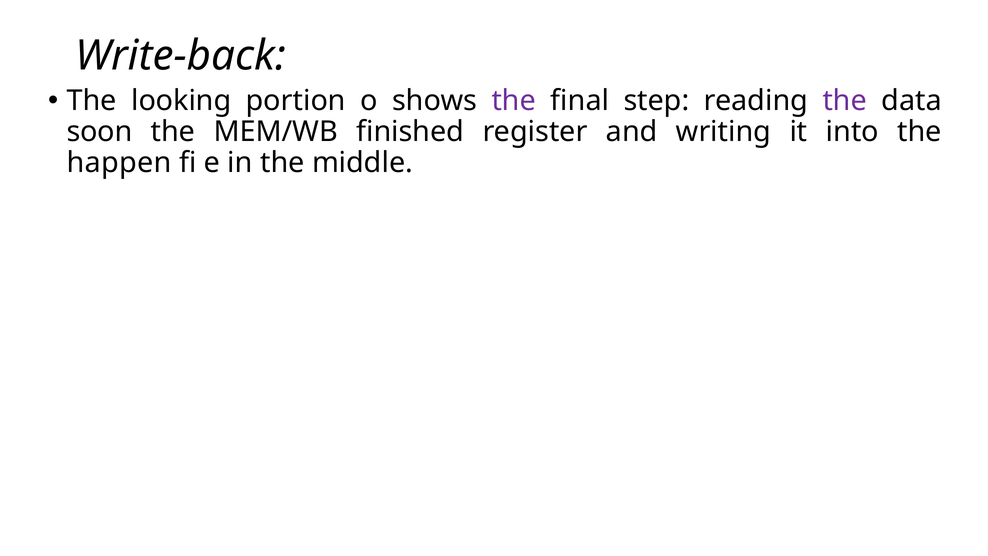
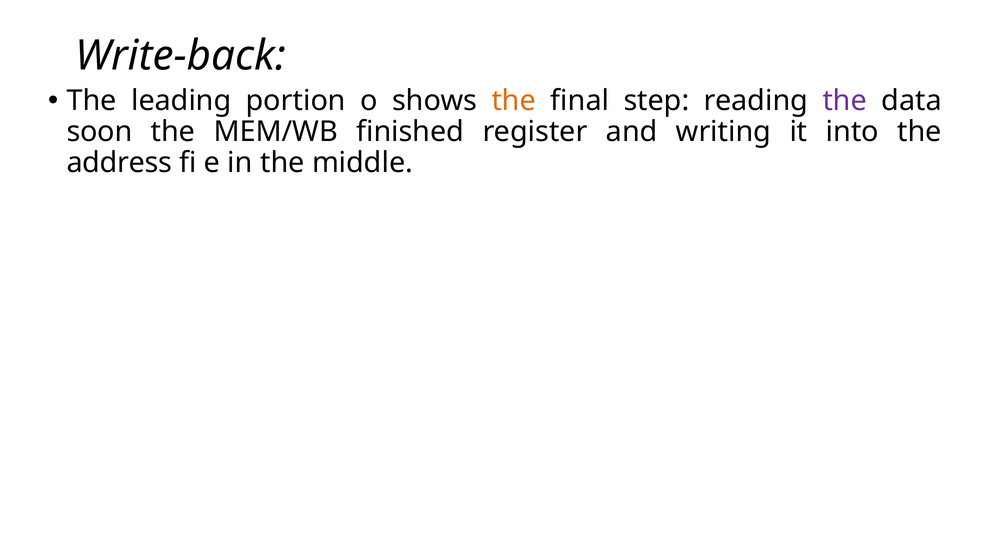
looking: looking -> leading
the at (514, 101) colour: purple -> orange
happen: happen -> address
